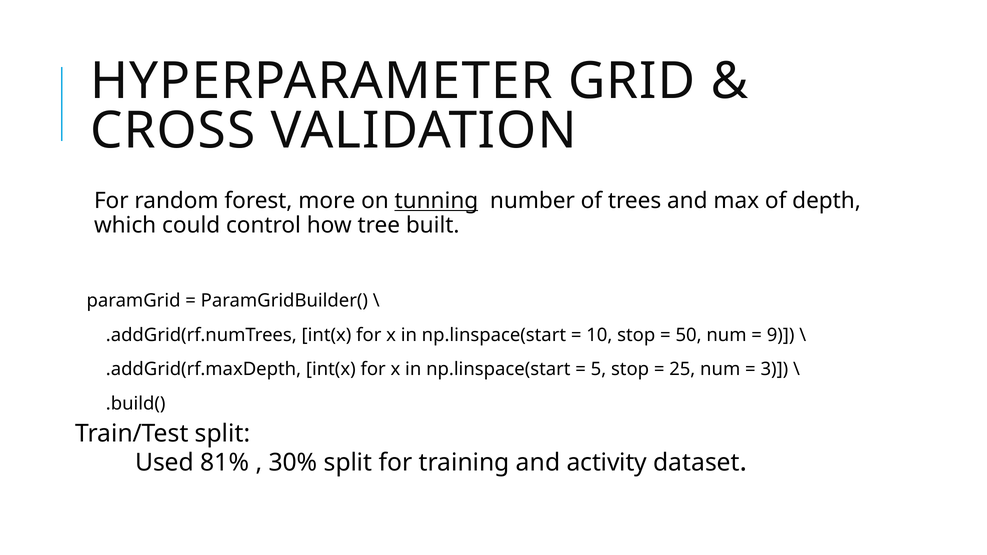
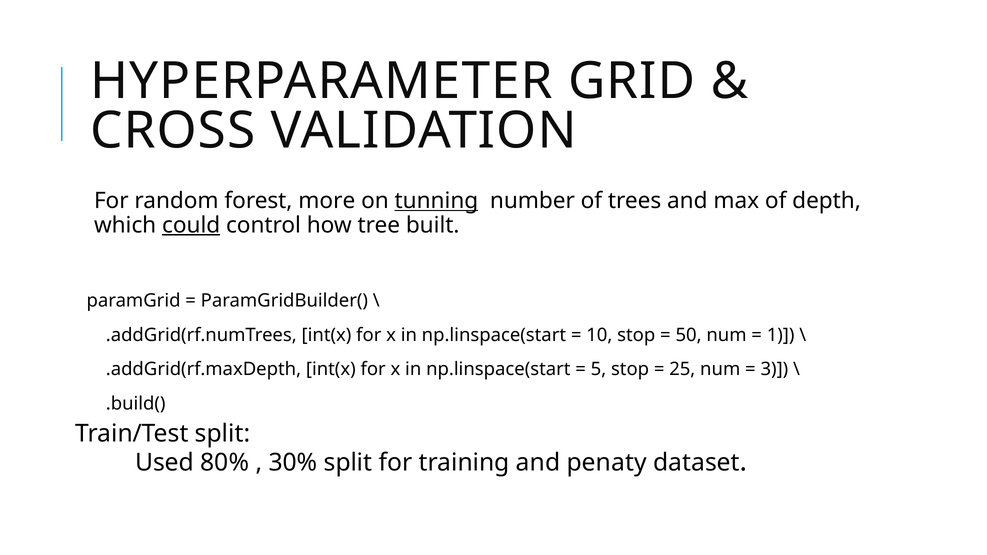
could underline: none -> present
9: 9 -> 1
81%: 81% -> 80%
activity: activity -> penaty
